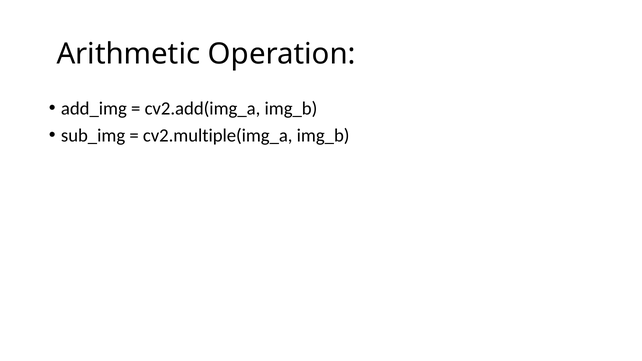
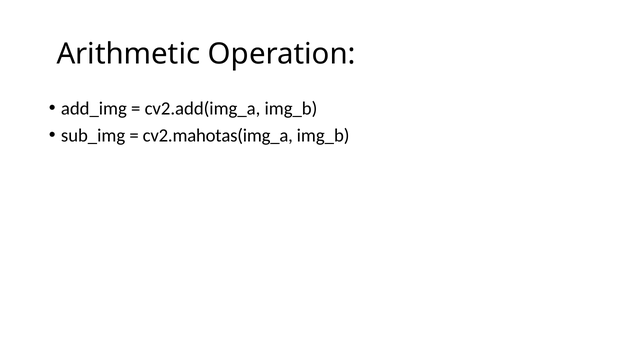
cv2.multiple(img_a: cv2.multiple(img_a -> cv2.mahotas(img_a
